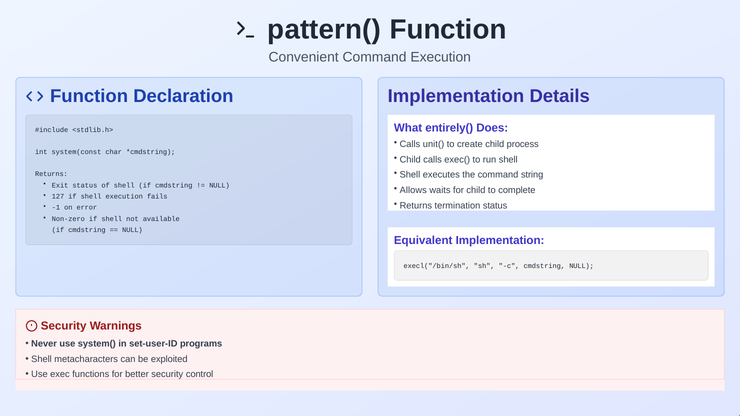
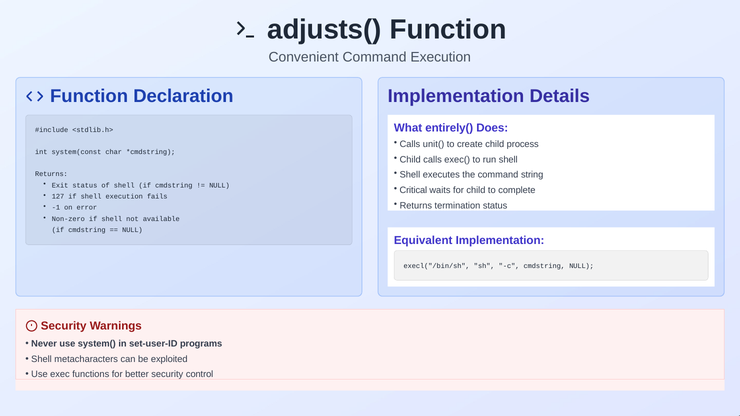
pattern(: pattern( -> adjusts(
Allows: Allows -> Critical
